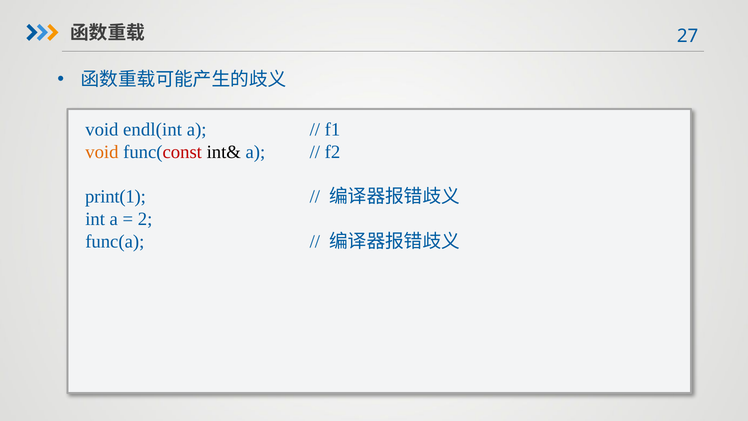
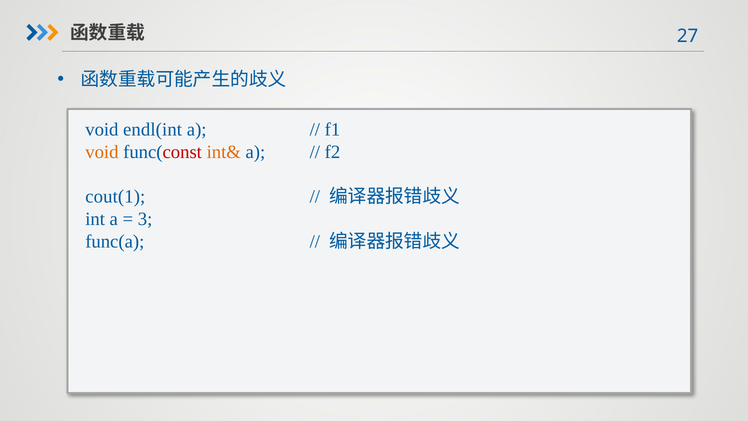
int& colour: black -> orange
print(1: print(1 -> cout(1
2: 2 -> 3
